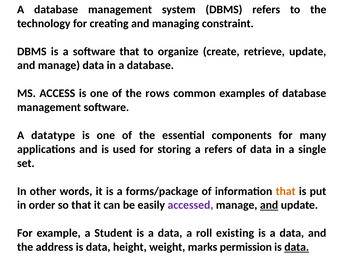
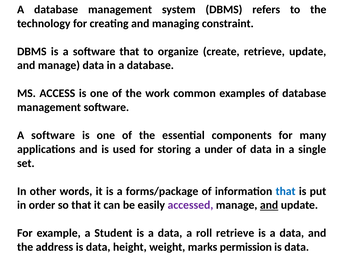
rows: rows -> work
datatype at (53, 135): datatype -> software
a refers: refers -> under
that at (286, 191) colour: orange -> blue
roll existing: existing -> retrieve
data at (297, 247) underline: present -> none
